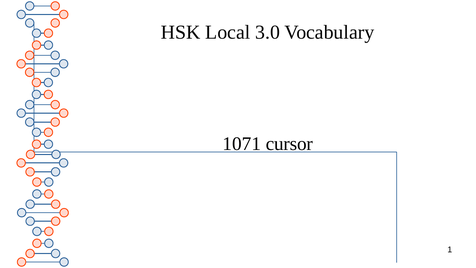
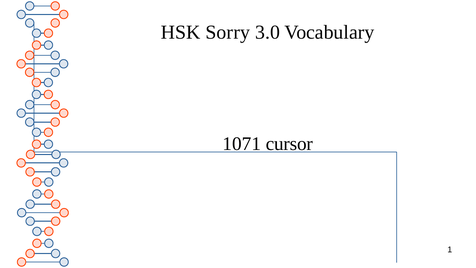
Local: Local -> Sorry
